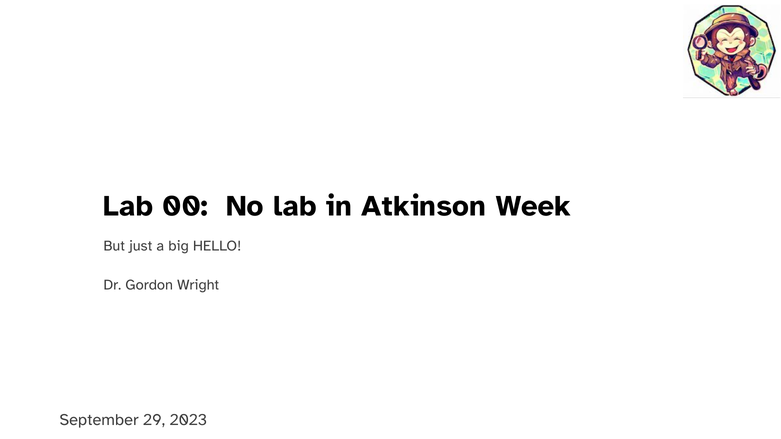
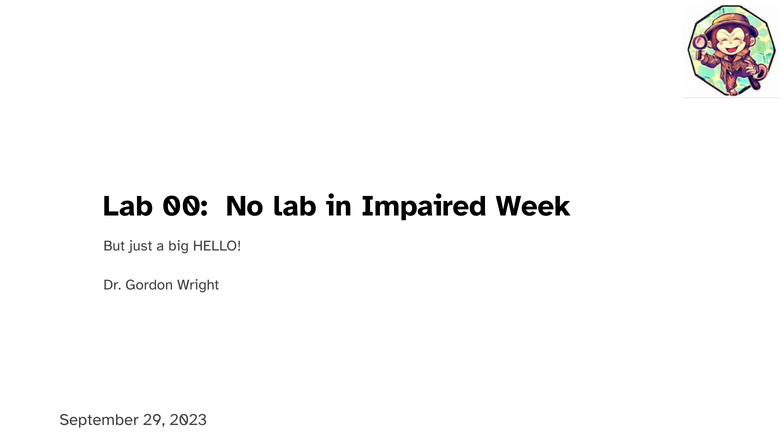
Atkinson: Atkinson -> Impaired
